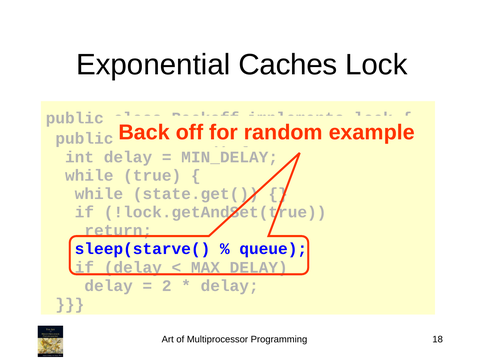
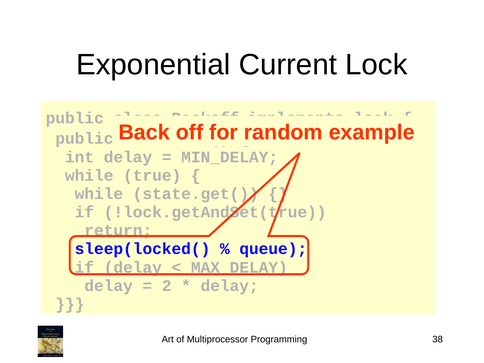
Caches: Caches -> Current
sleep(starve(: sleep(starve( -> sleep(locked(
18: 18 -> 38
